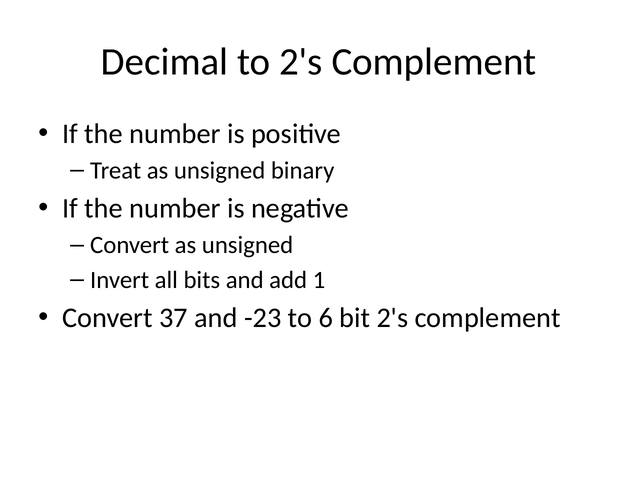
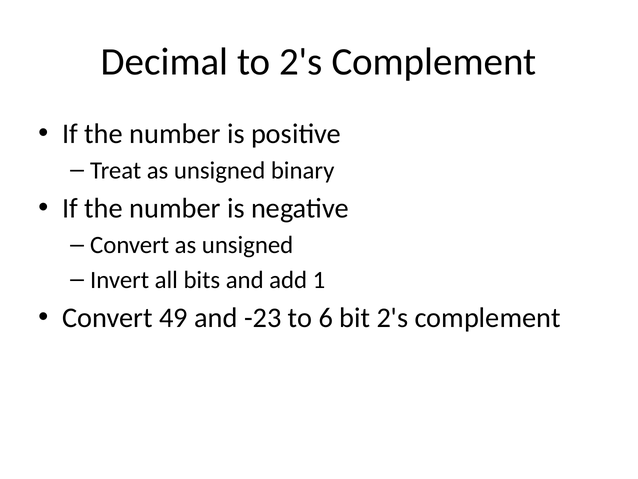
37: 37 -> 49
